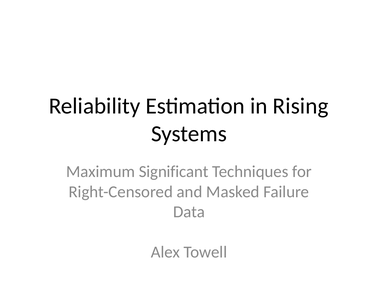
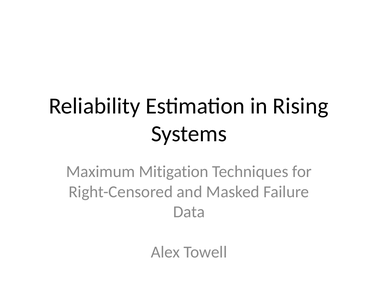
Significant: Significant -> Mitigation
